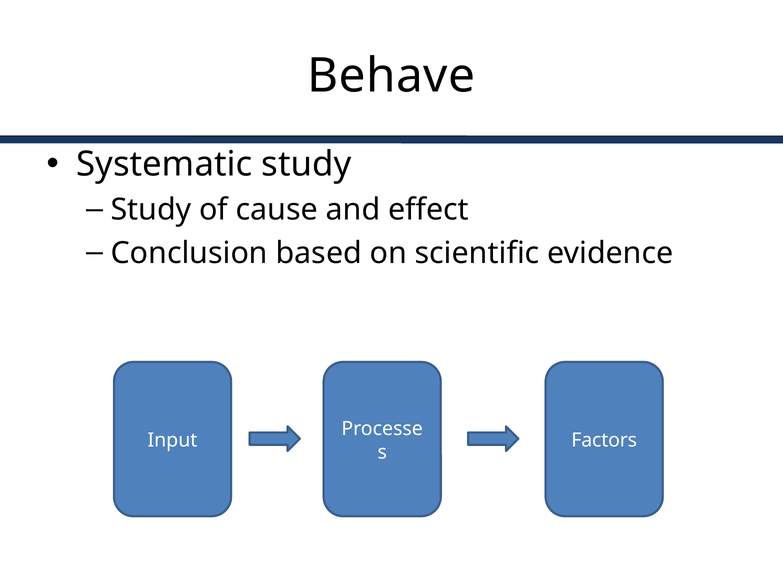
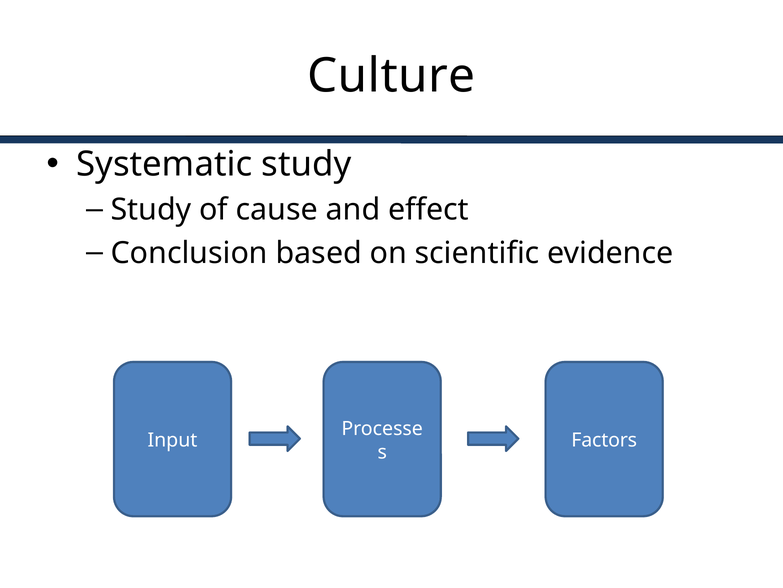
Behave: Behave -> Culture
